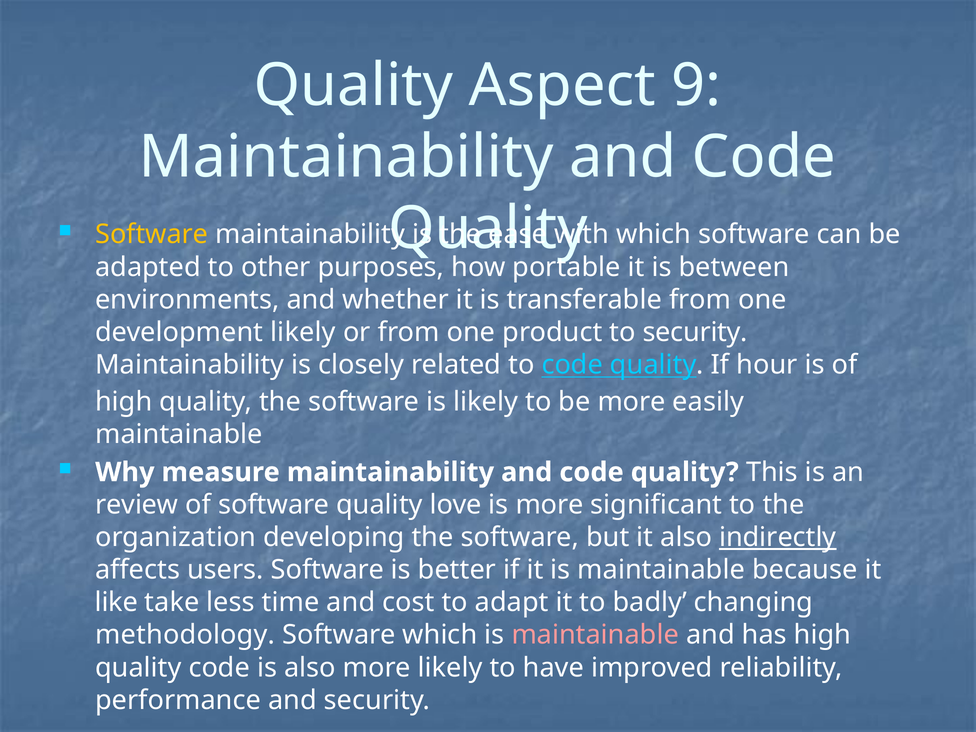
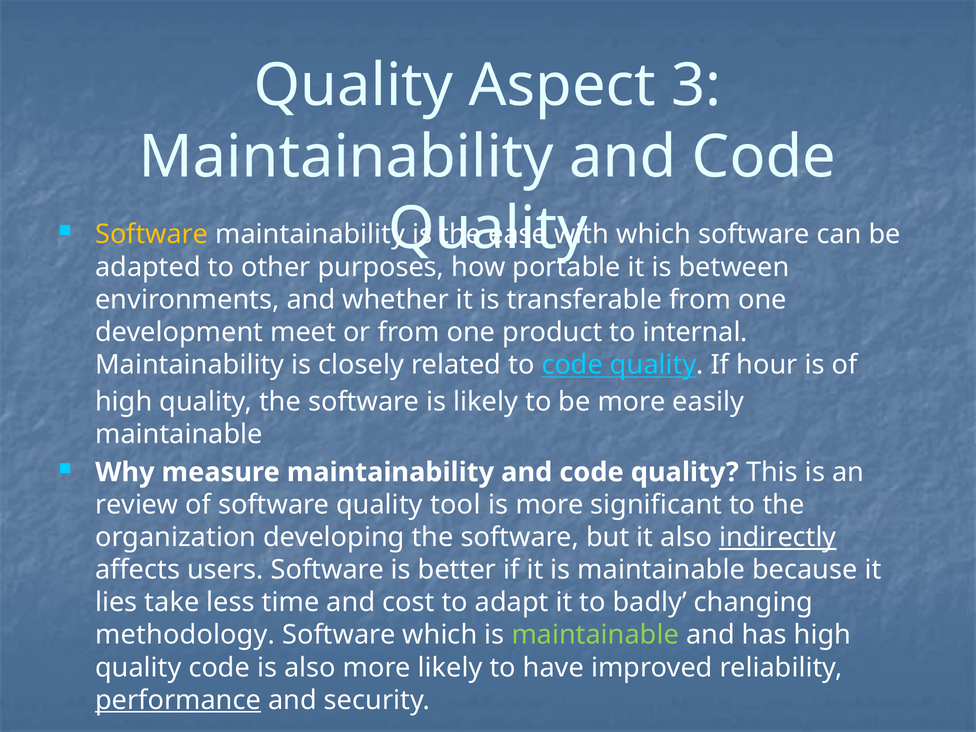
9: 9 -> 3
development likely: likely -> meet
to security: security -> internal
love: love -> tool
like: like -> lies
maintainable at (595, 635) colour: pink -> light green
performance underline: none -> present
